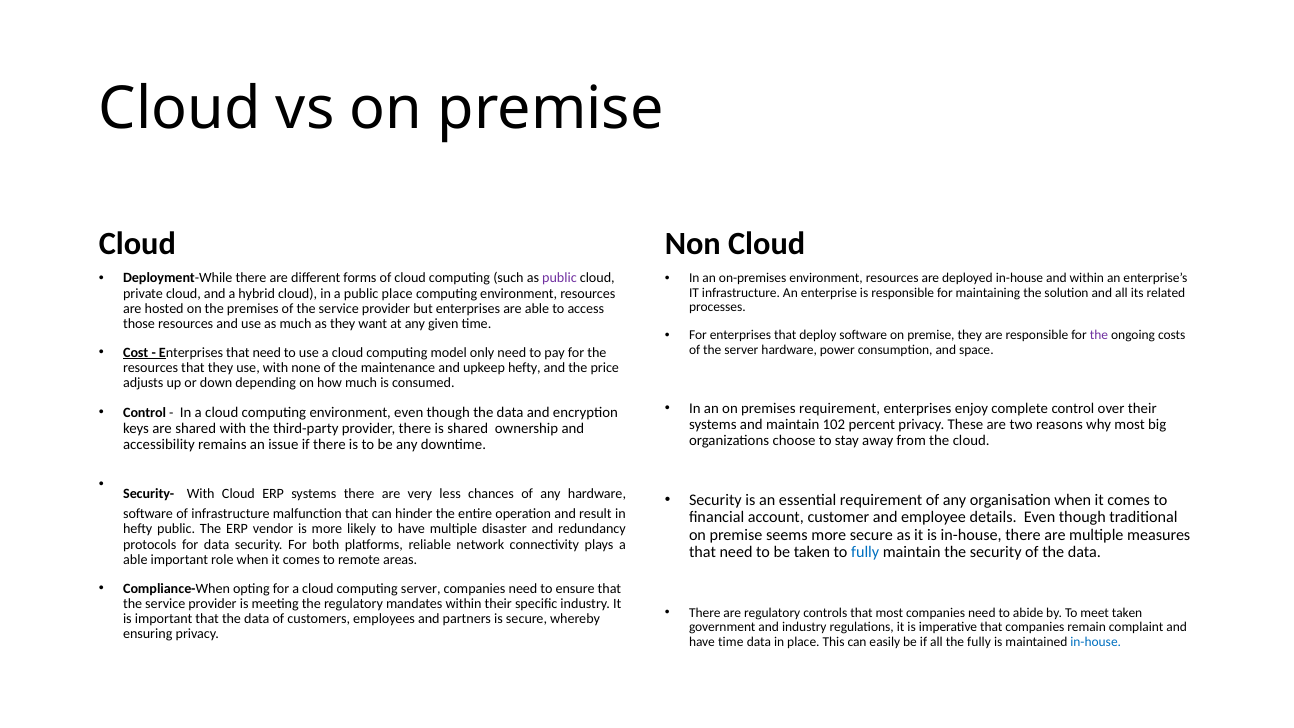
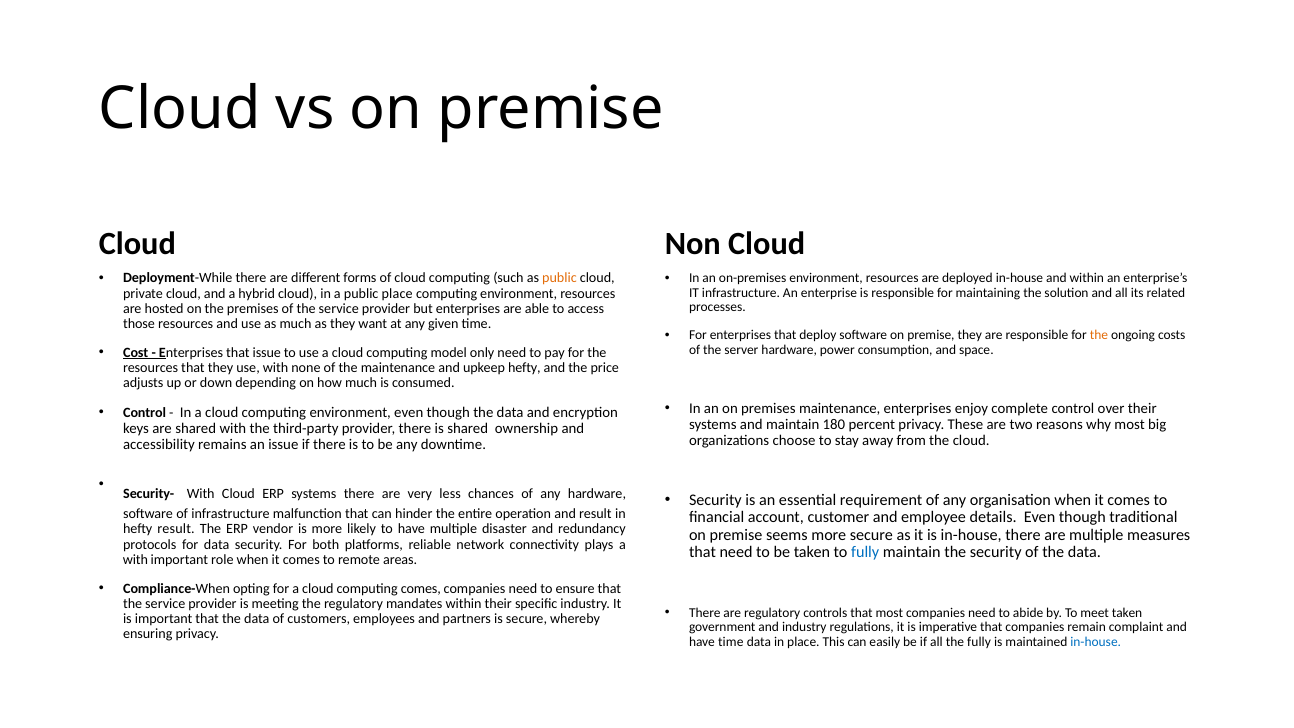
public at (559, 278) colour: purple -> orange
the at (1099, 335) colour: purple -> orange
Enterprises that need: need -> issue
premises requirement: requirement -> maintenance
102: 102 -> 180
hefty public: public -> result
able at (135, 560): able -> with
computing server: server -> comes
